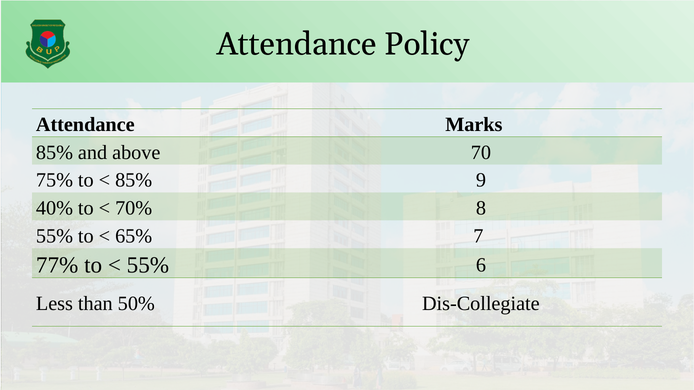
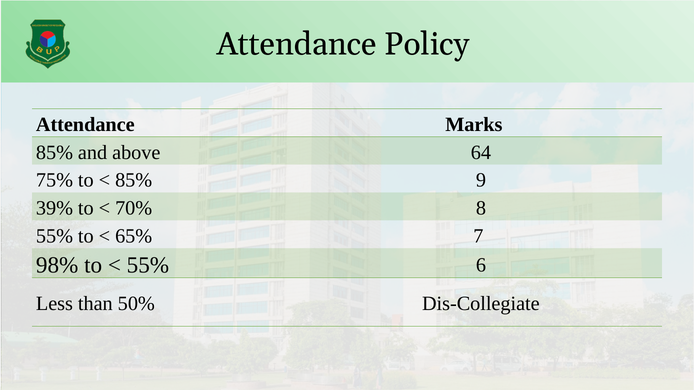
70: 70 -> 64
40%: 40% -> 39%
77%: 77% -> 98%
